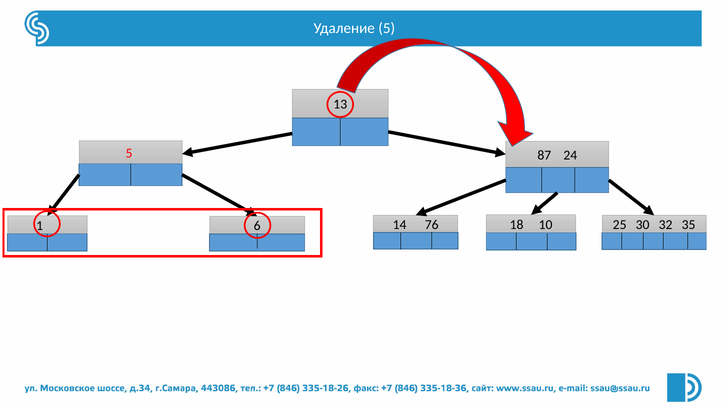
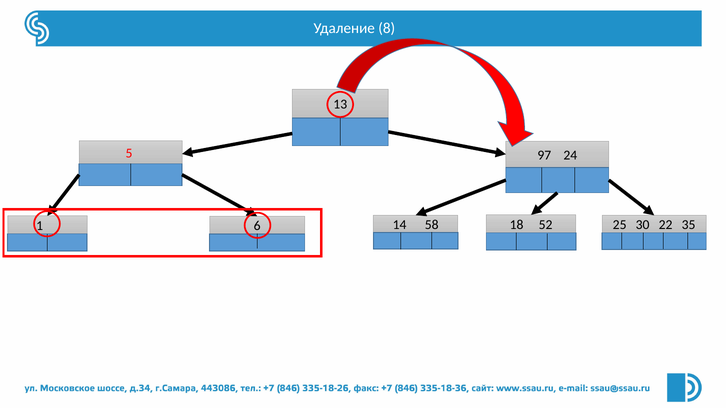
Удаление 5: 5 -> 8
87: 87 -> 97
76: 76 -> 58
10: 10 -> 52
32: 32 -> 22
